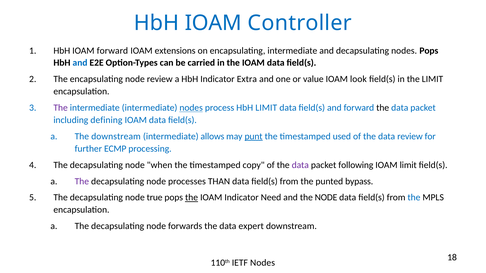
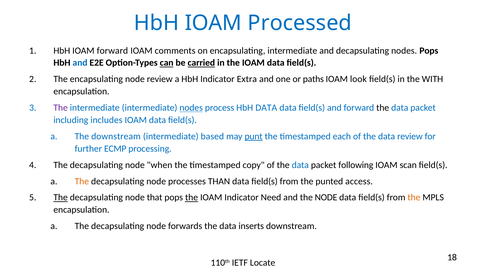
Controller: Controller -> Processed
extensions: extensions -> comments
can underline: none -> present
carried underline: none -> present
value: value -> paths
the LIMIT: LIMIT -> WITH
HbH LIMIT: LIMIT -> DATA
defining: defining -> includes
allows: allows -> based
used: used -> each
data at (300, 165) colour: purple -> blue
IOAM limit: limit -> scan
The at (82, 181) colour: purple -> orange
bypass: bypass -> access
The at (61, 198) underline: none -> present
true: true -> that
the at (414, 198) colour: blue -> orange
expert: expert -> inserts
IETF Nodes: Nodes -> Locate
